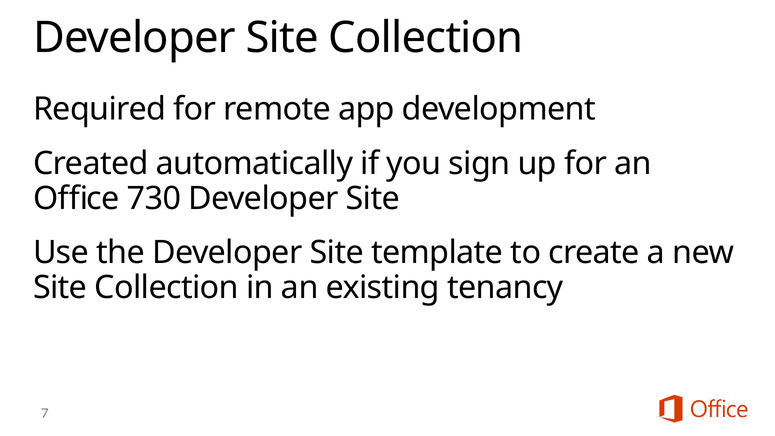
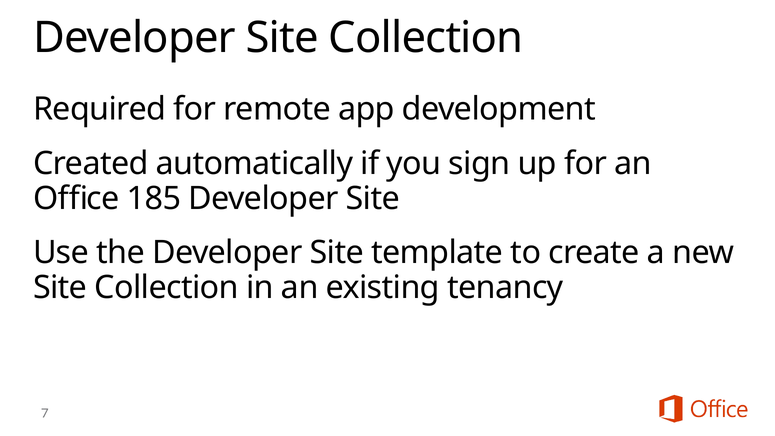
730: 730 -> 185
